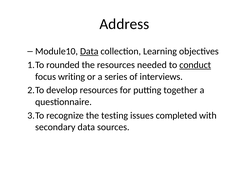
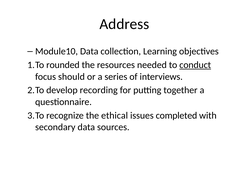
Data at (89, 51) underline: present -> none
writing: writing -> should
develop resources: resources -> recording
testing: testing -> ethical
